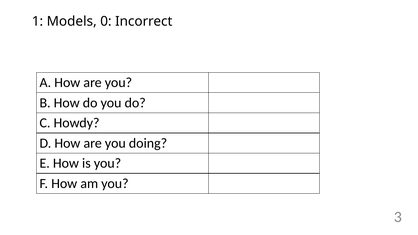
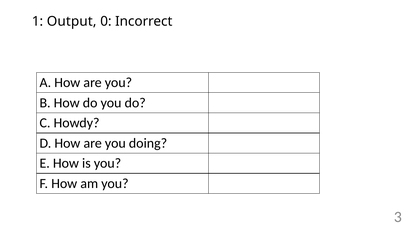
Models: Models -> Output
